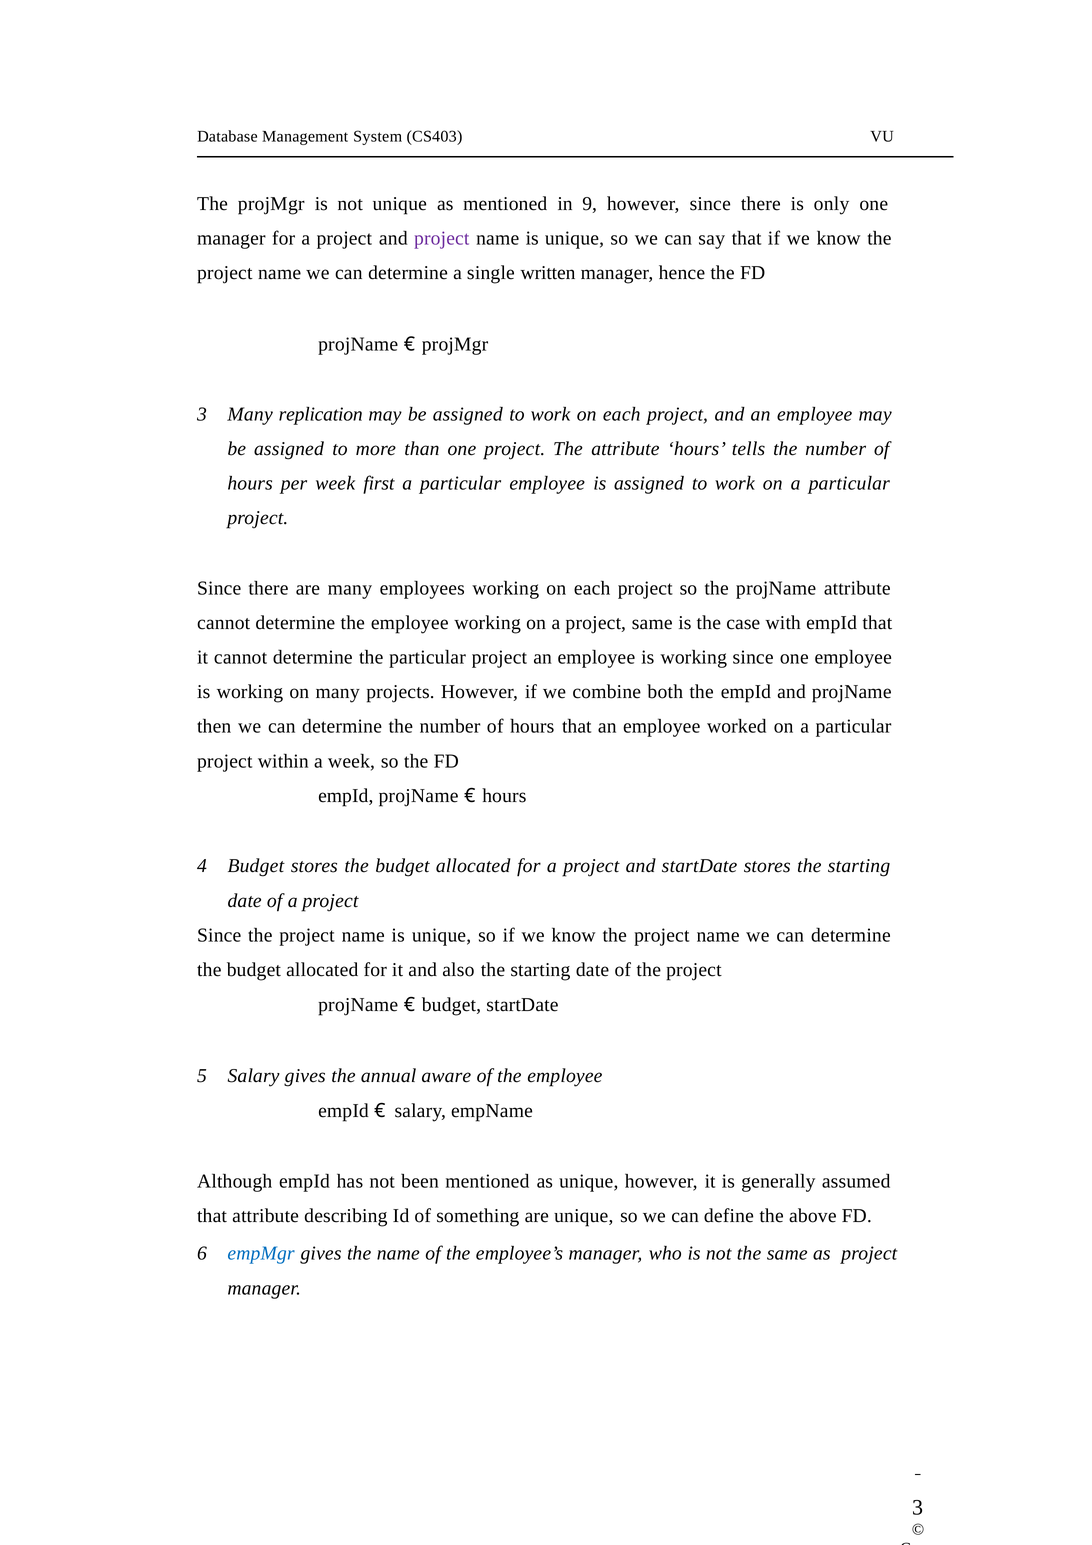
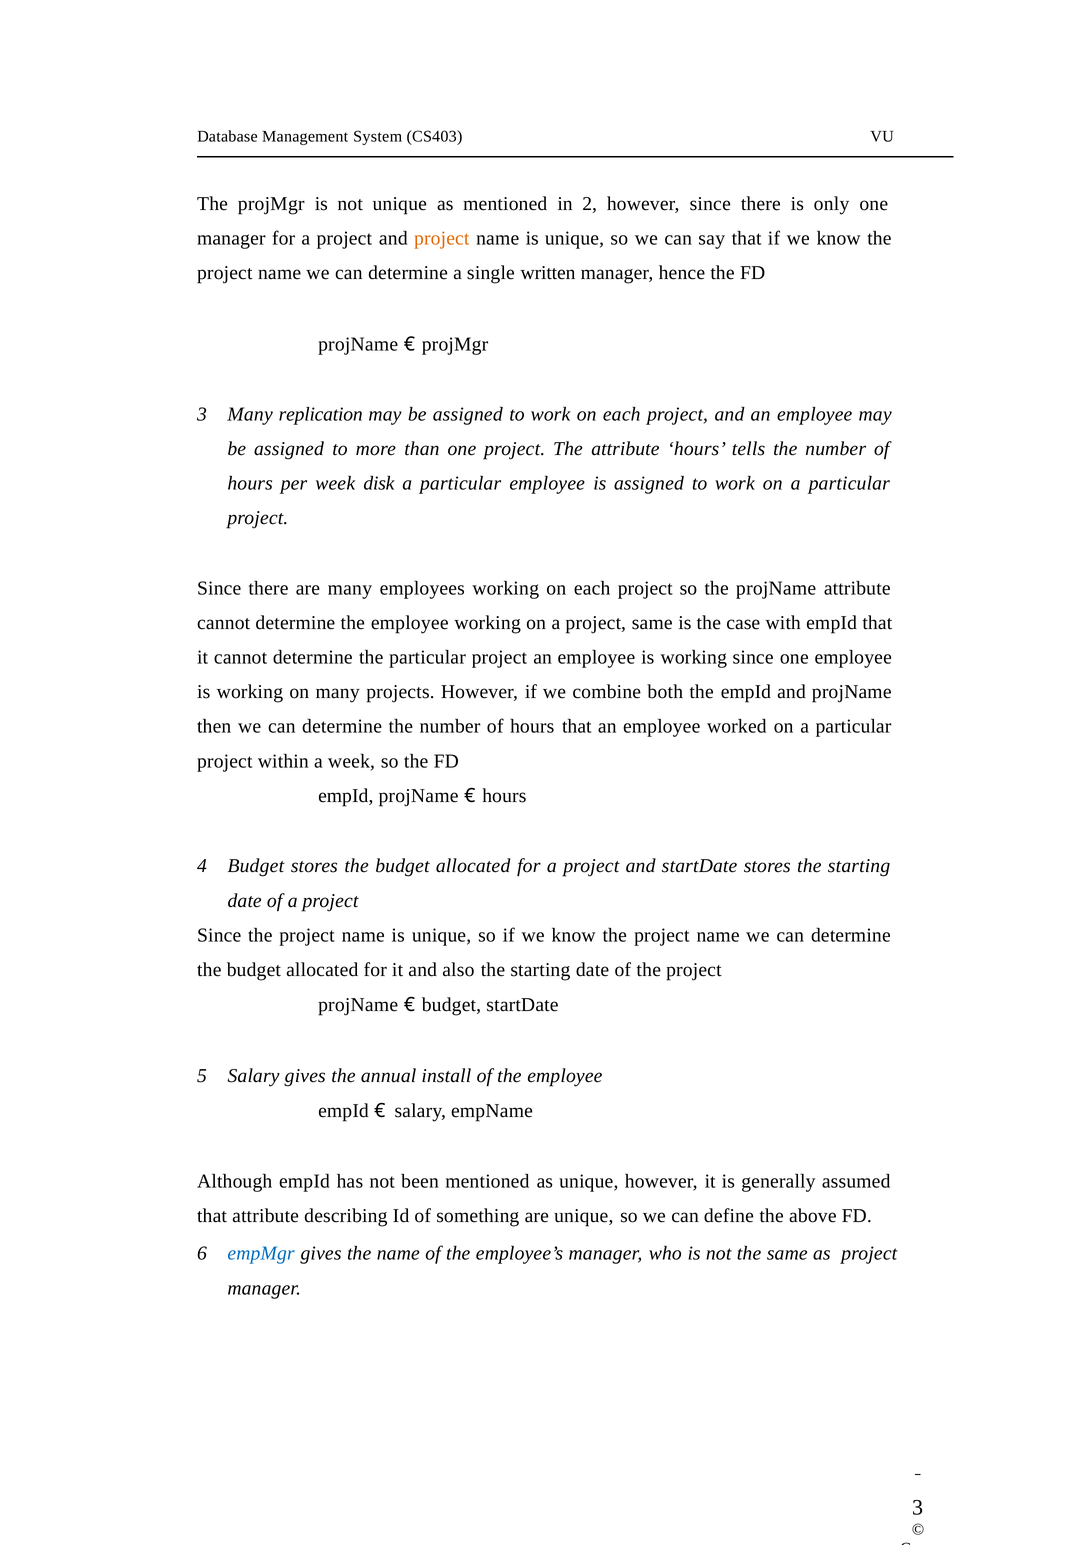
9: 9 -> 2
project at (442, 238) colour: purple -> orange
first: first -> disk
aware: aware -> install
